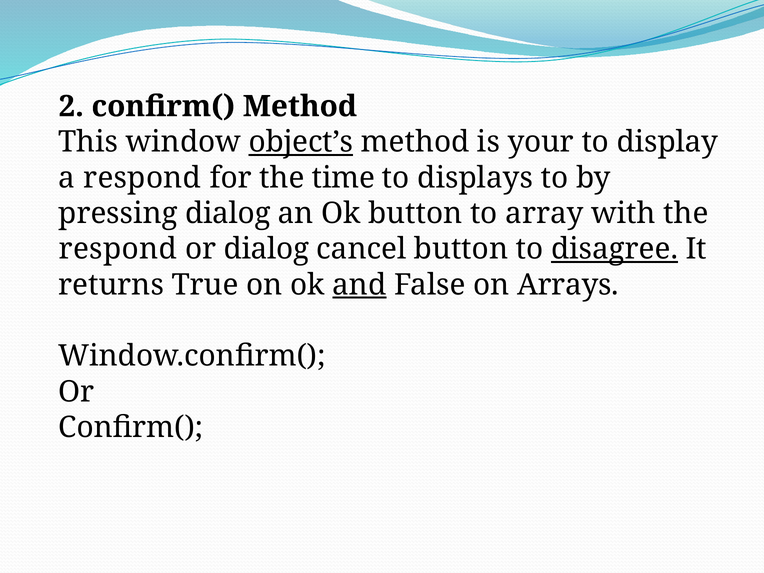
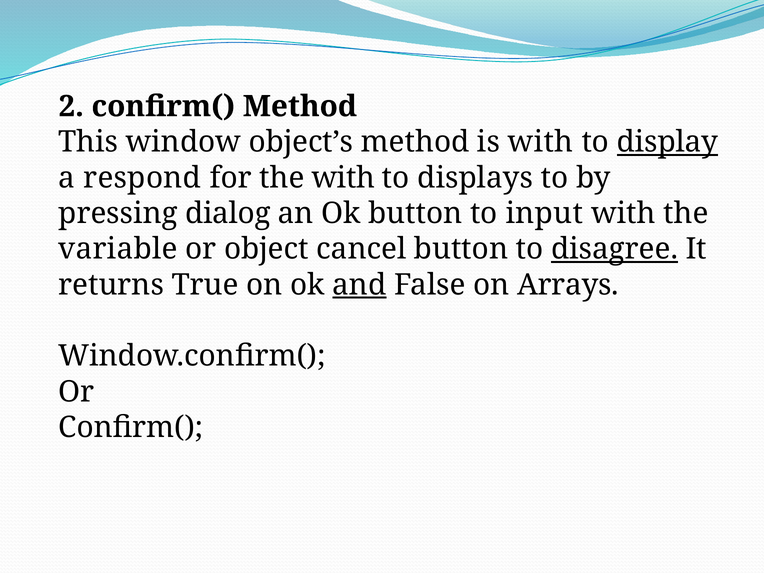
object’s underline: present -> none
is your: your -> with
display underline: none -> present
the time: time -> with
array: array -> input
respond at (118, 249): respond -> variable
or dialog: dialog -> object
